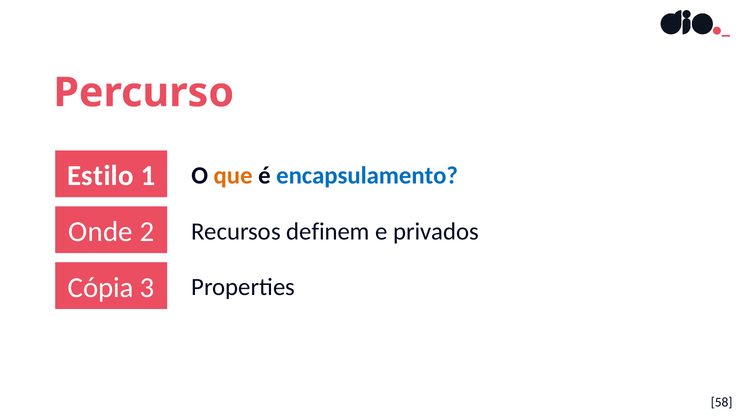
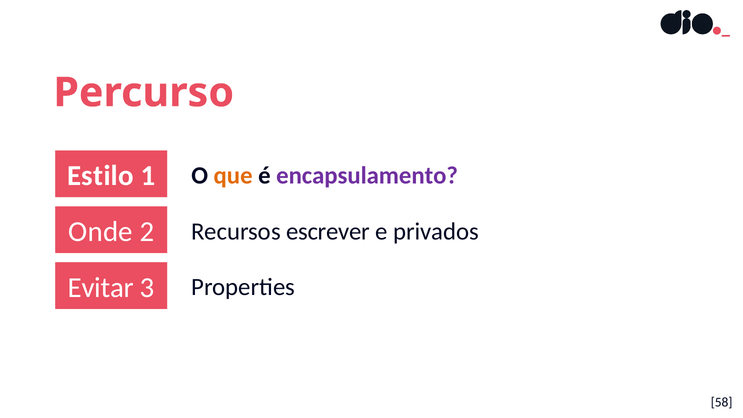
encapsulamento colour: blue -> purple
definem: definem -> escrever
Cópia: Cópia -> Evitar
